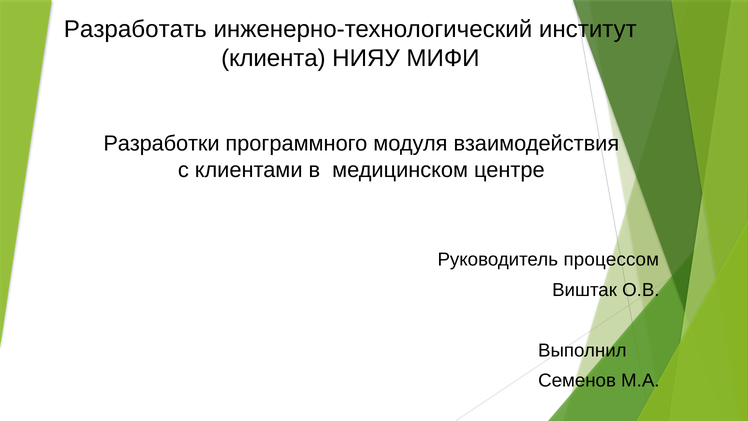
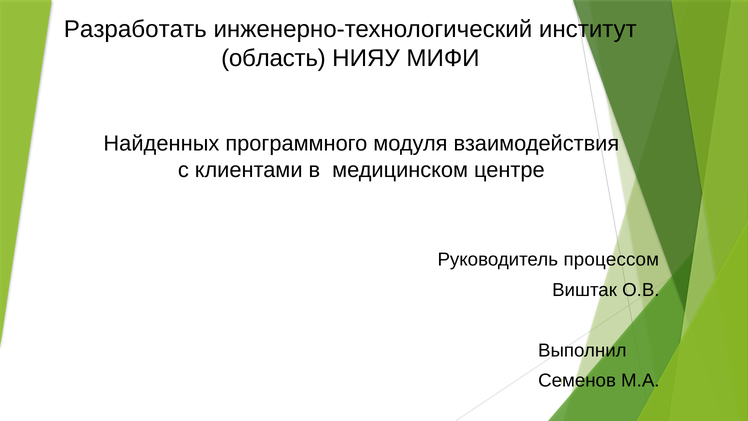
клиента: клиента -> область
Разработки: Разработки -> Найденных
